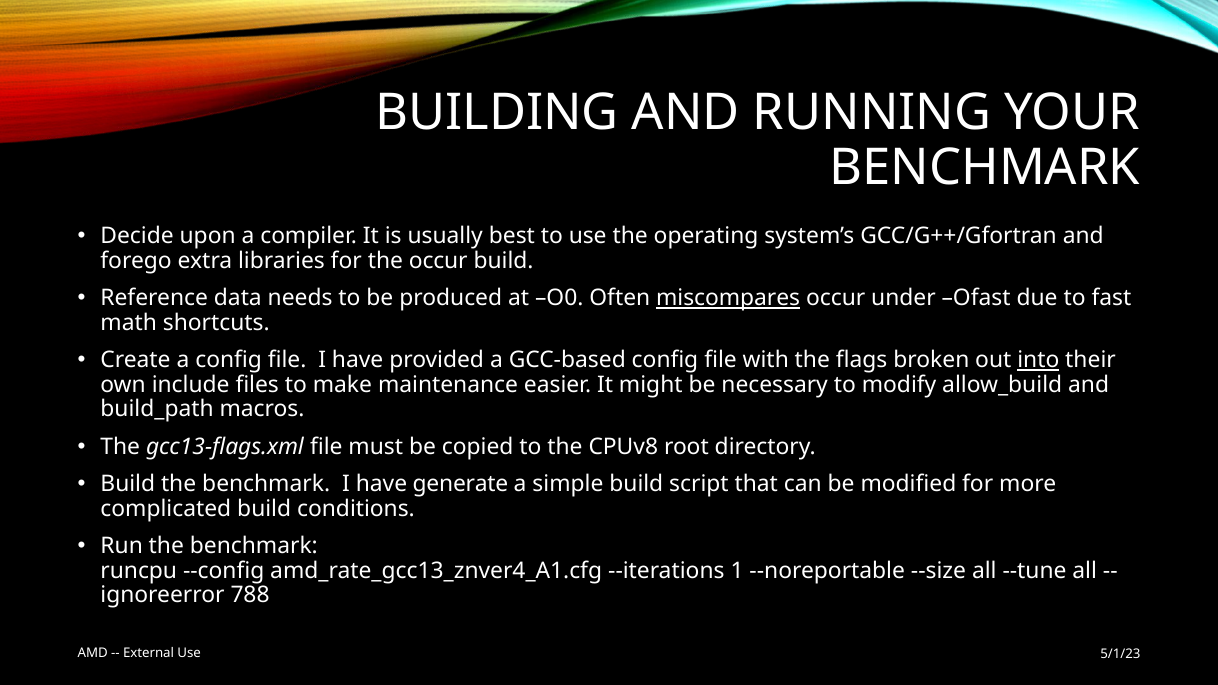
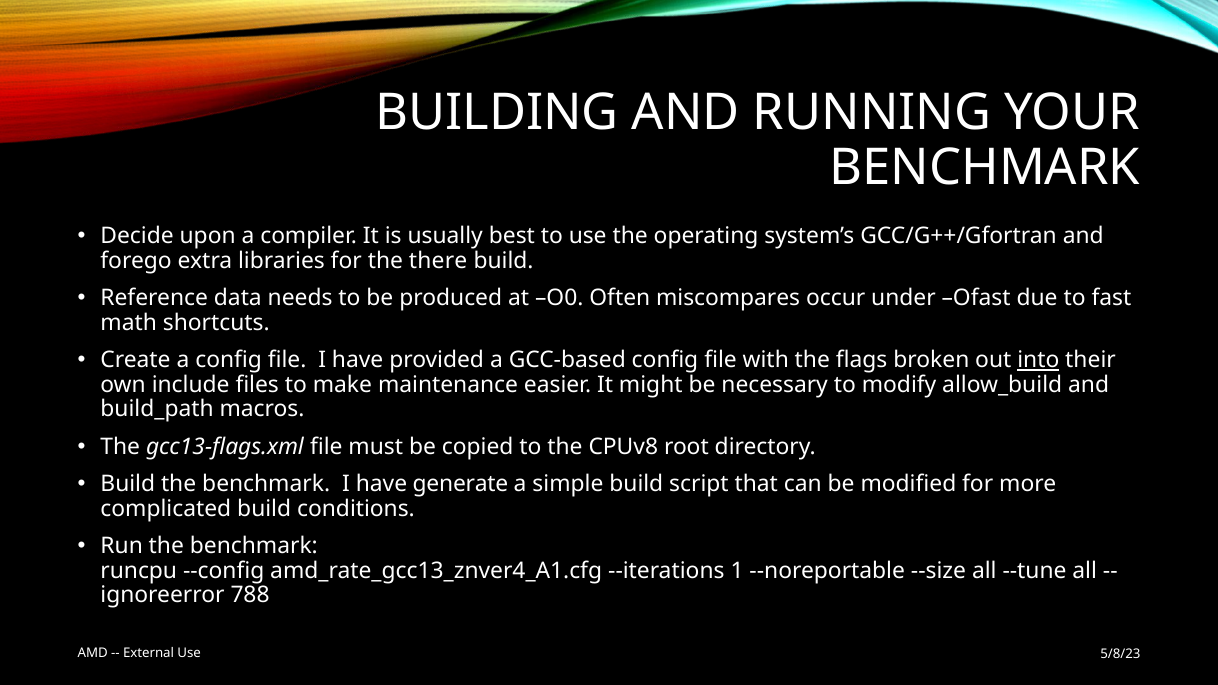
the occur: occur -> there
miscompares underline: present -> none
5/1/23: 5/1/23 -> 5/8/23
